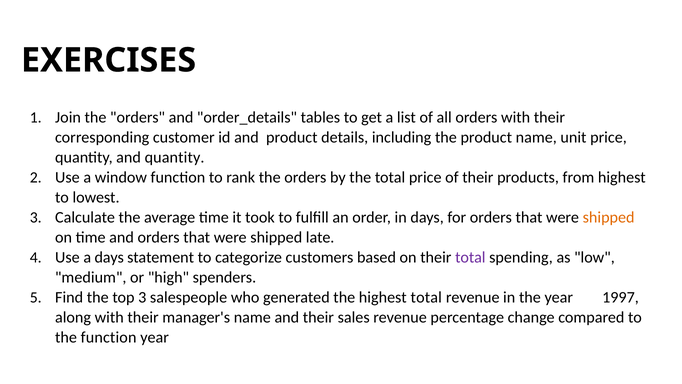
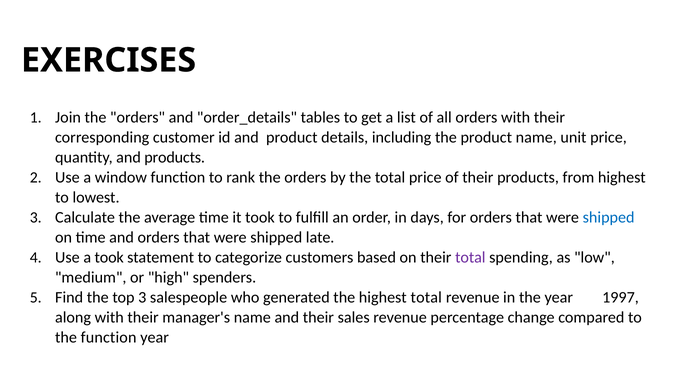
and quantity: quantity -> products
shipped at (609, 217) colour: orange -> blue
a days: days -> took
